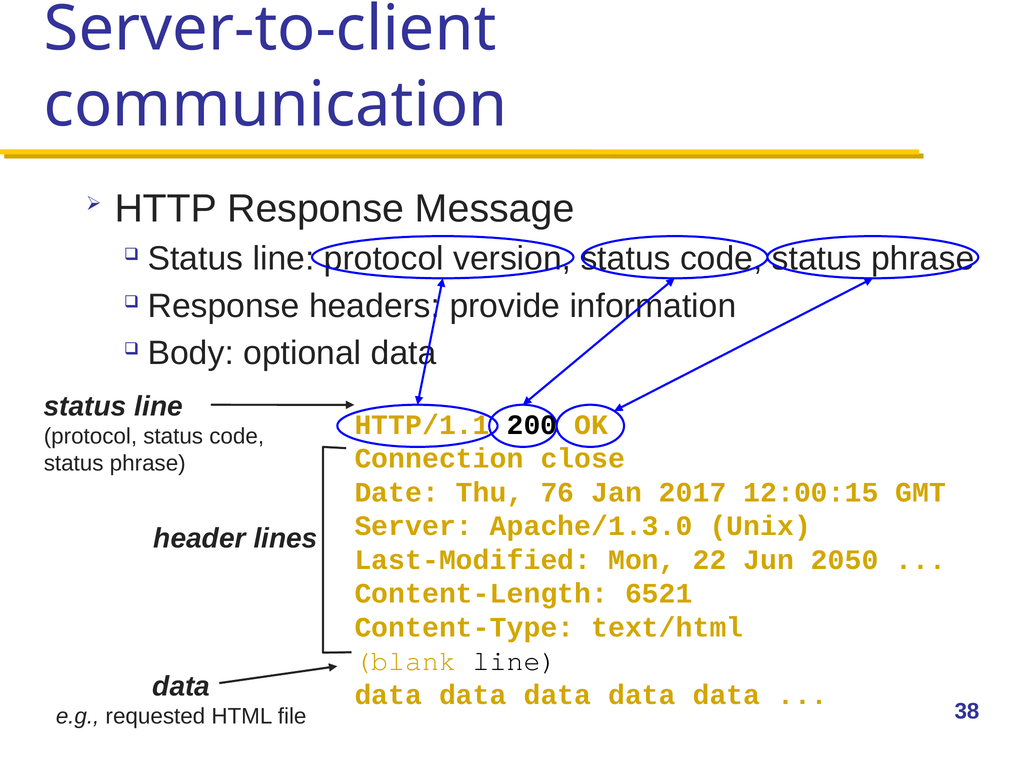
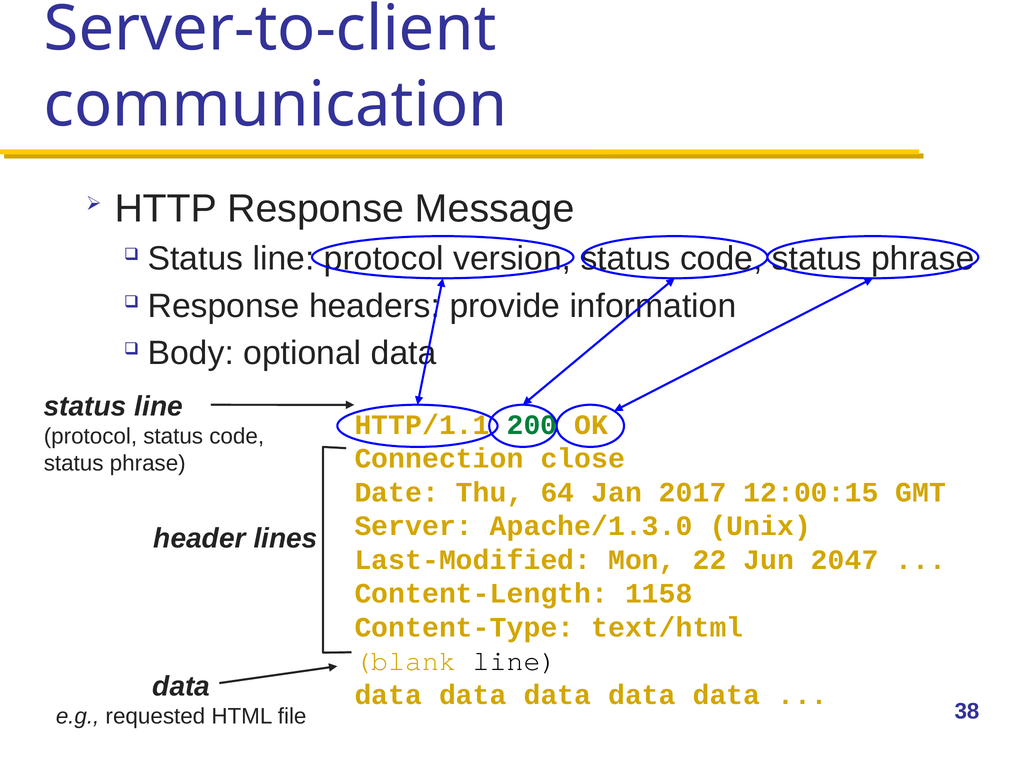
200 colour: black -> green
76: 76 -> 64
2050: 2050 -> 2047
6521: 6521 -> 1158
